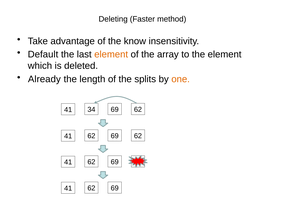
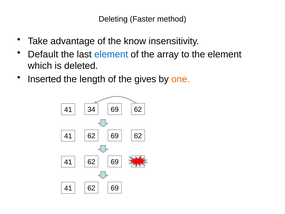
element at (111, 54) colour: orange -> blue
Already: Already -> Inserted
splits: splits -> gives
